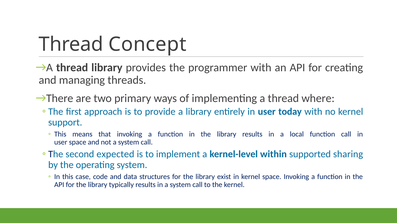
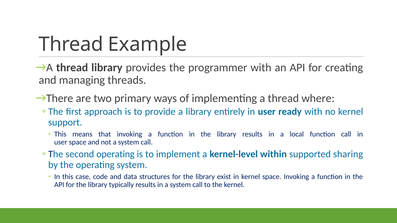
Concept: Concept -> Example
today: today -> ready
second expected: expected -> operating
